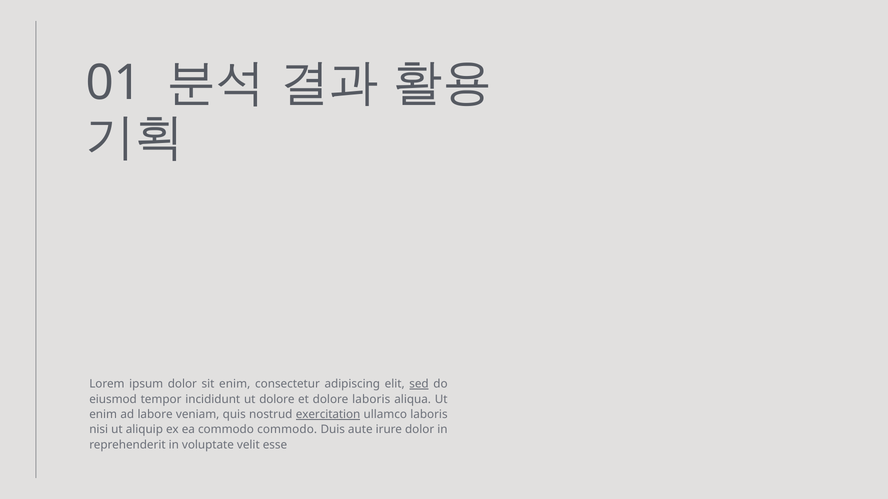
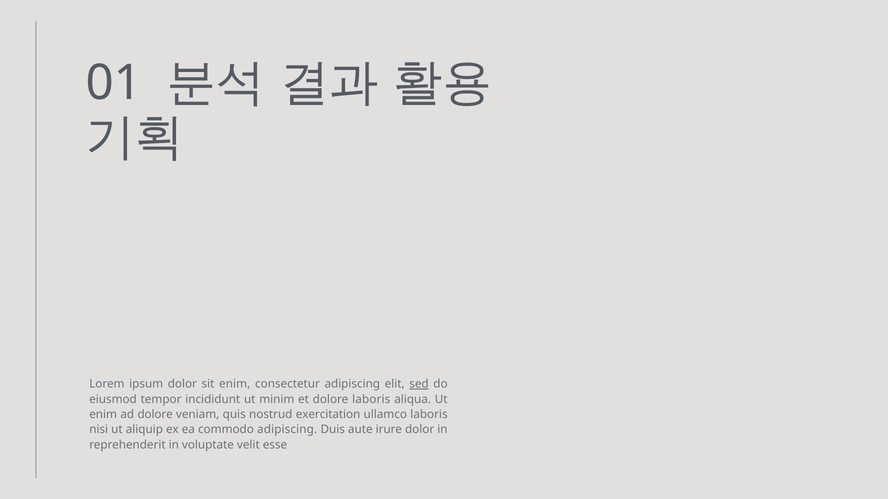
ut dolore: dolore -> minim
ad labore: labore -> dolore
exercitation underline: present -> none
commodo commodo: commodo -> adipiscing
